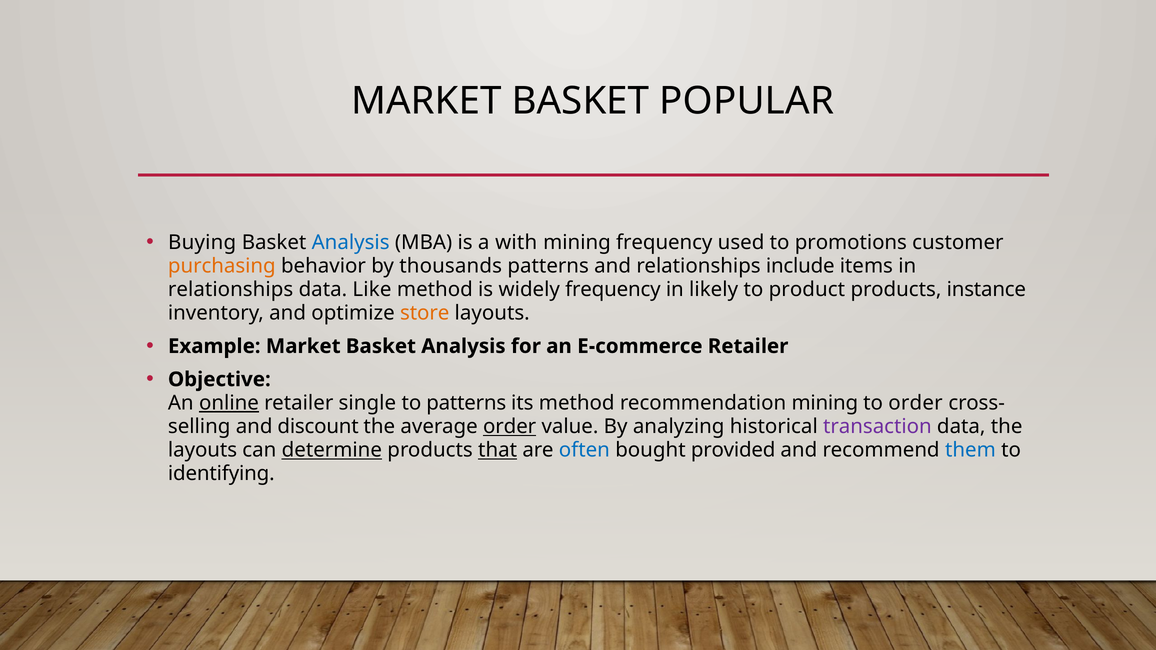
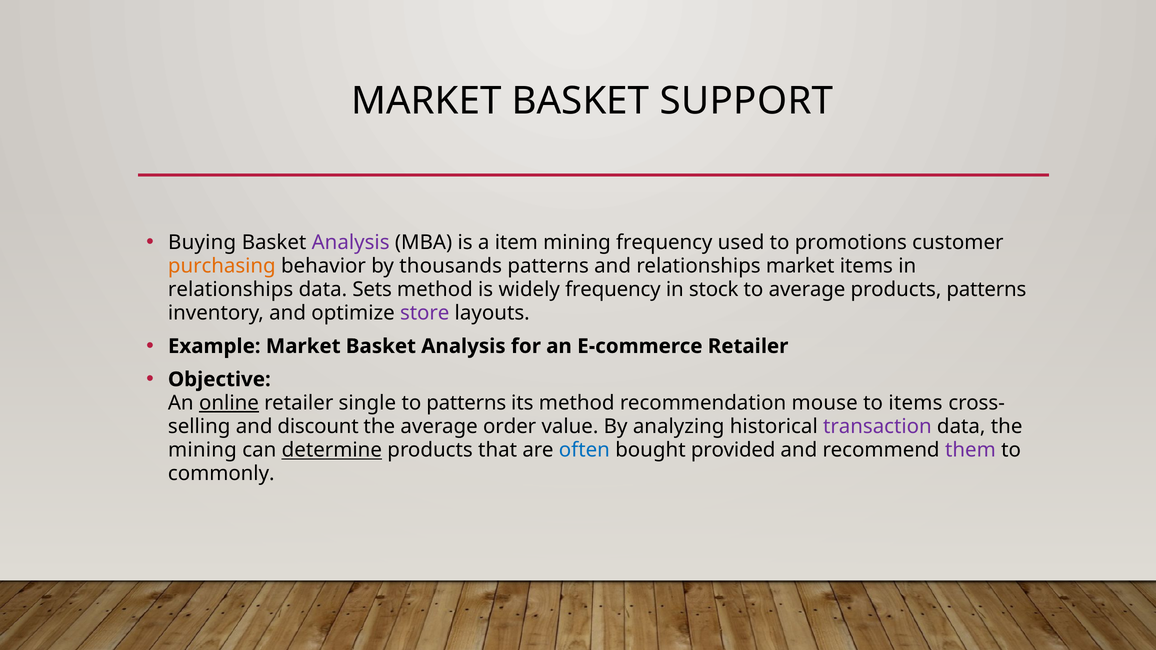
POPULAR: POPULAR -> SUPPORT
Analysis at (351, 242) colour: blue -> purple
with: with -> item
relationships include: include -> market
Like: Like -> Sets
likely: likely -> stock
to product: product -> average
products instance: instance -> patterns
store colour: orange -> purple
recommendation mining: mining -> mouse
to order: order -> items
order at (510, 427) underline: present -> none
layouts at (203, 450): layouts -> mining
that underline: present -> none
them colour: blue -> purple
identifying: identifying -> commonly
